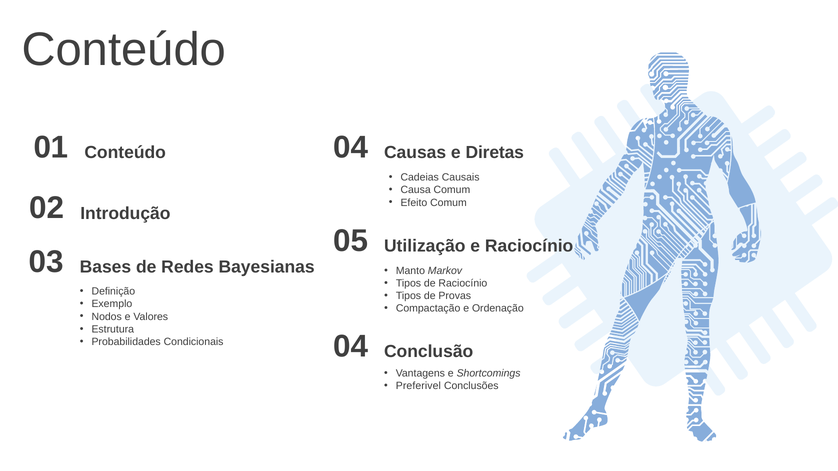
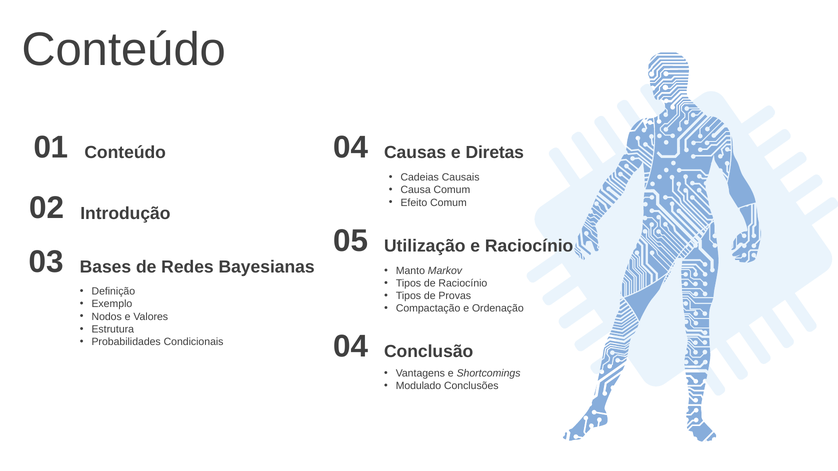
Preferivel: Preferivel -> Modulado
